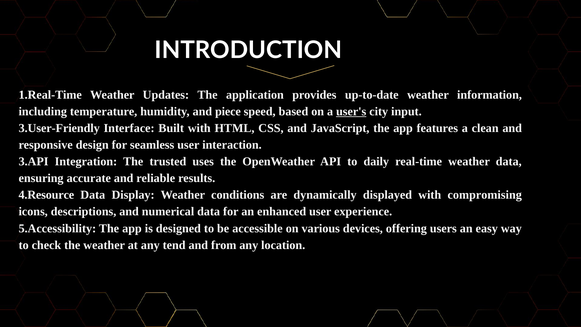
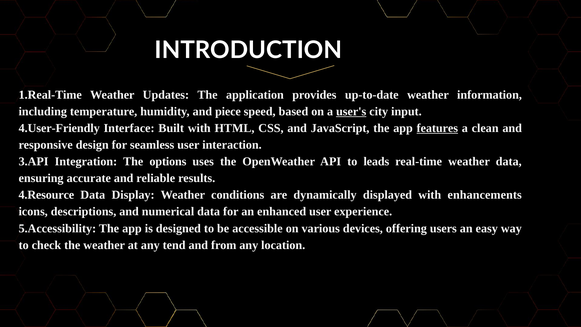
3.User-Friendly: 3.User-Friendly -> 4.User-Friendly
features underline: none -> present
trusted: trusted -> options
daily: daily -> leads
compromising: compromising -> enhancements
